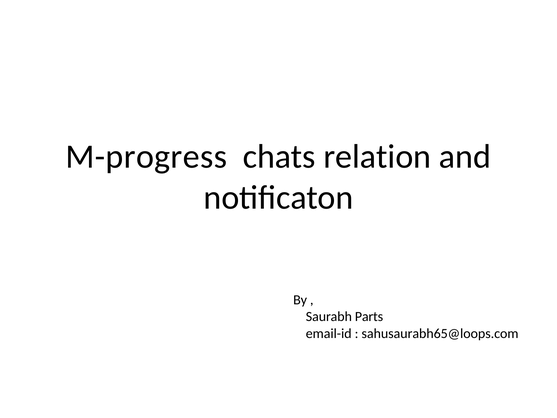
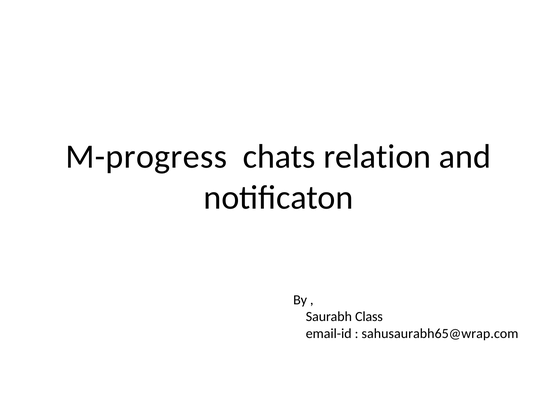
Parts: Parts -> Class
sahusaurabh65@loops.com: sahusaurabh65@loops.com -> sahusaurabh65@wrap.com
